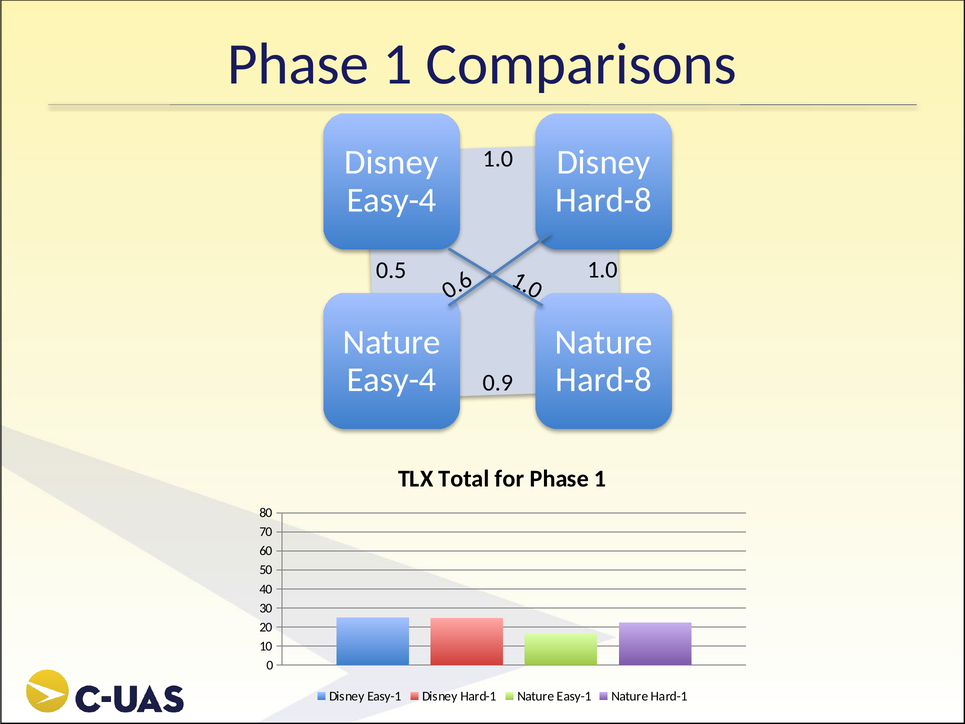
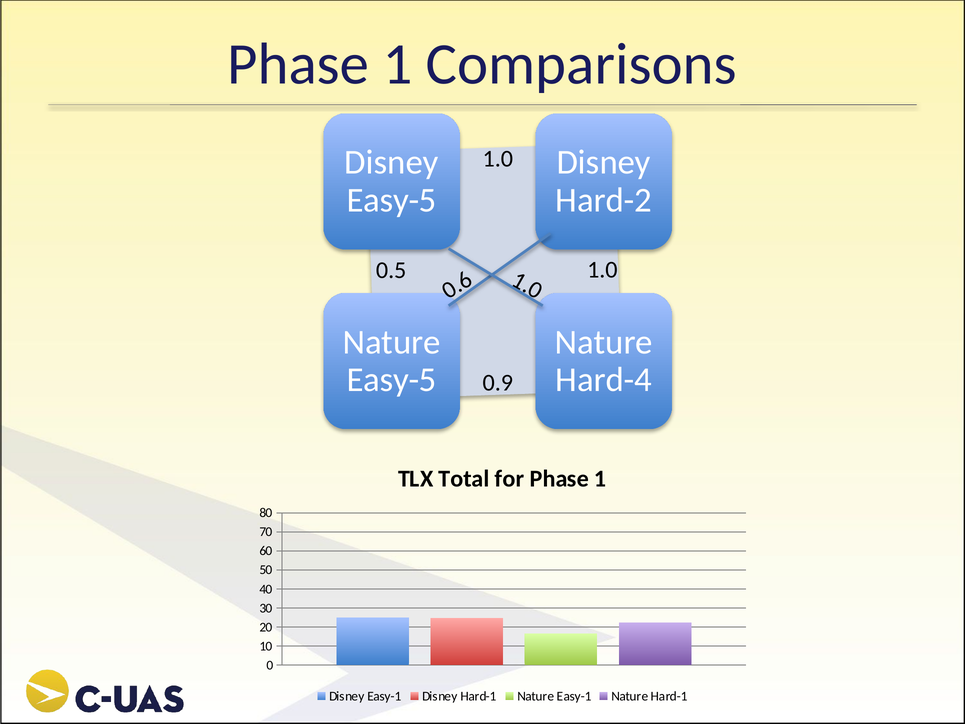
Easy-4 at (392, 200): Easy-4 -> Easy-5
Hard-8 at (604, 200): Hard-8 -> Hard-2
Easy-4 at (392, 380): Easy-4 -> Easy-5
Hard-8 at (604, 380): Hard-8 -> Hard-4
